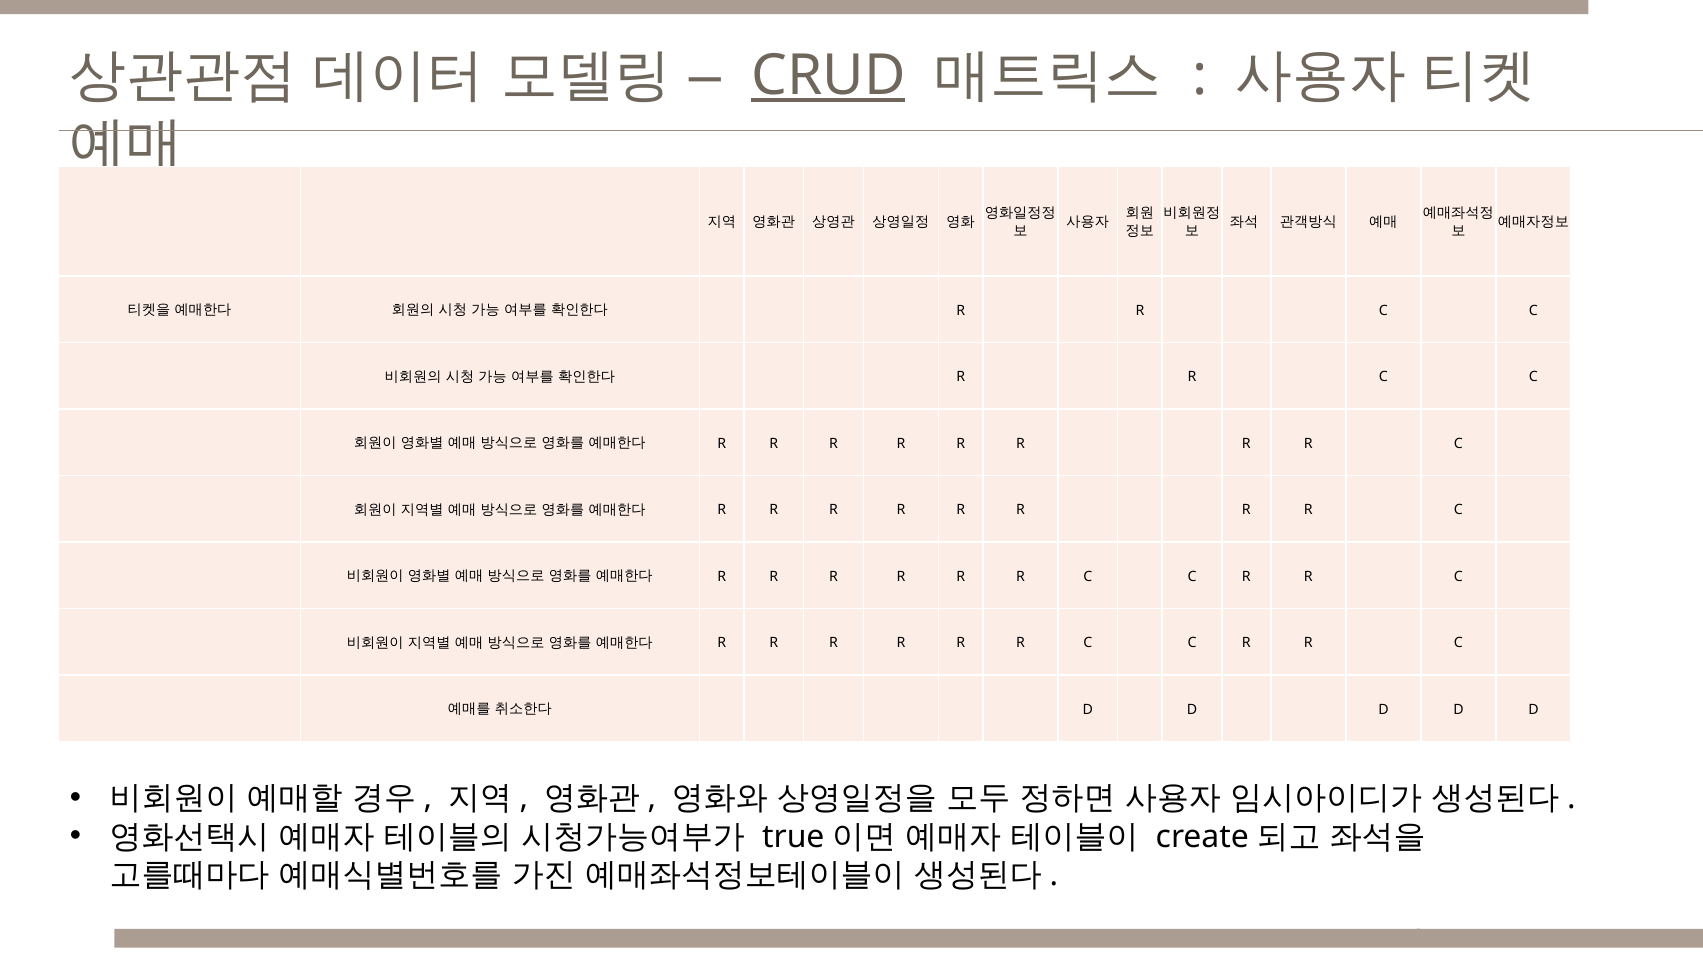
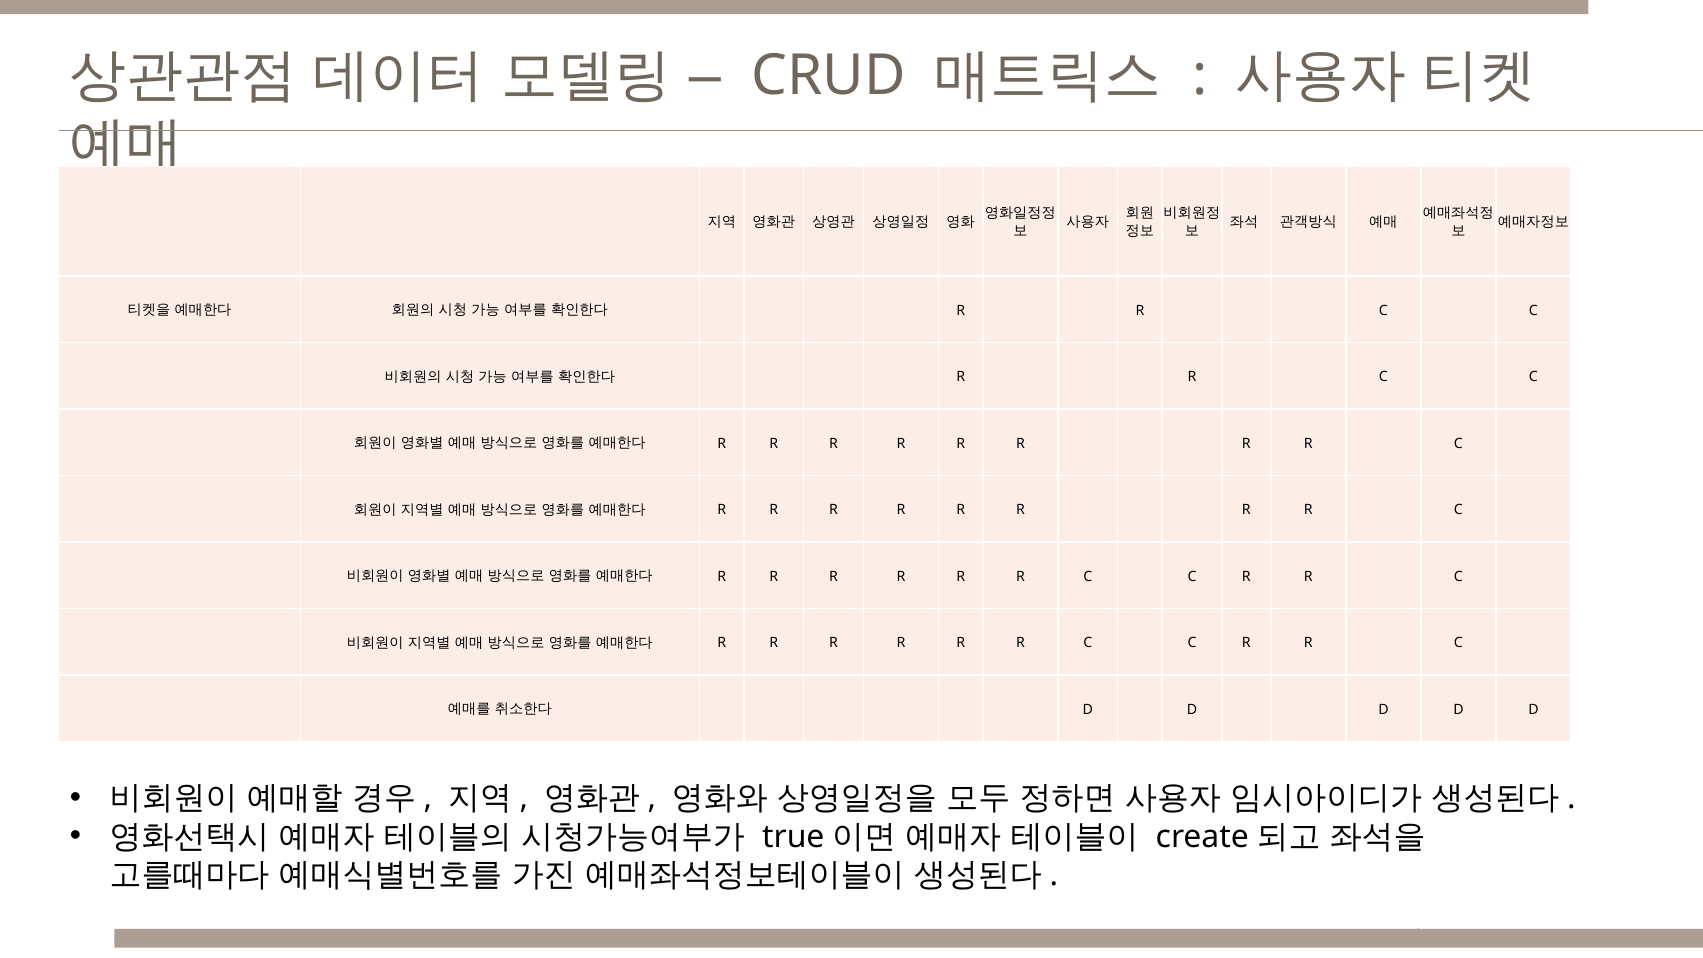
CRUD underline: present -> none
